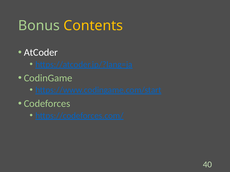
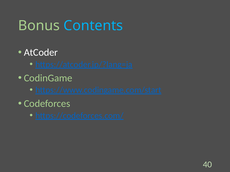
Contents colour: yellow -> light blue
